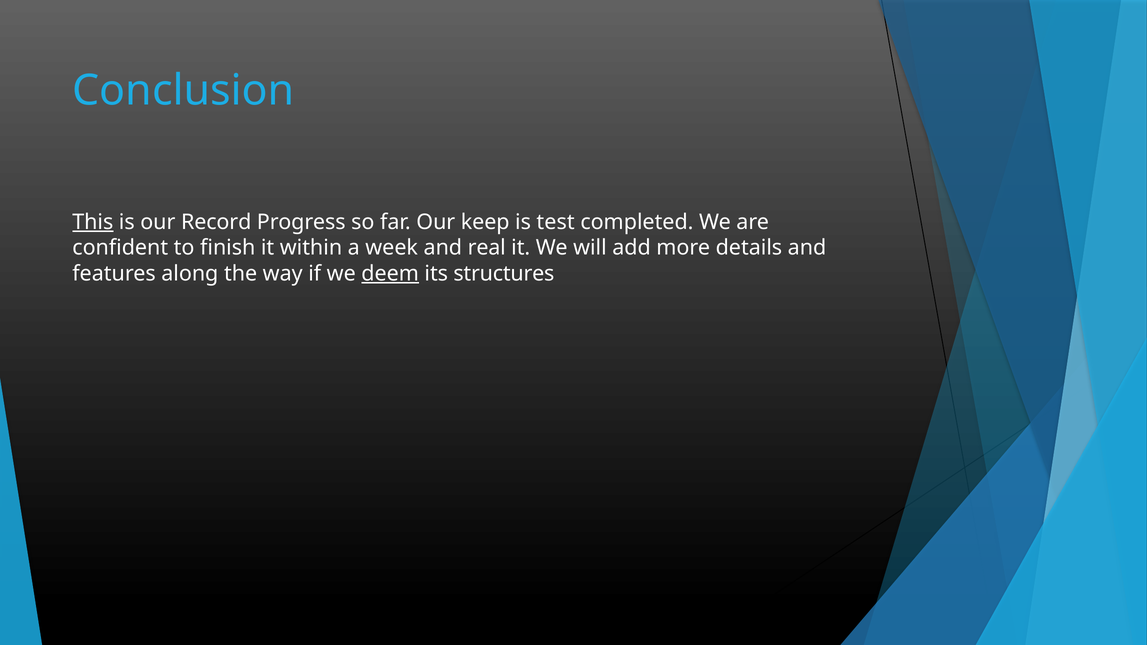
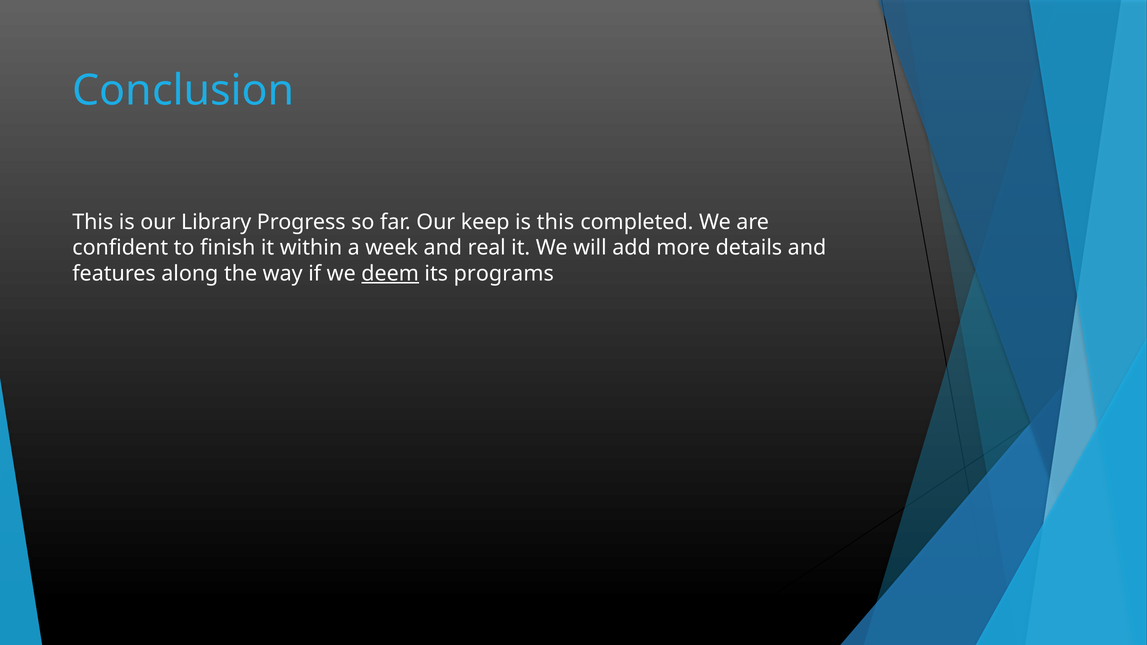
This at (93, 222) underline: present -> none
Record: Record -> Library
is test: test -> this
structures: structures -> programs
